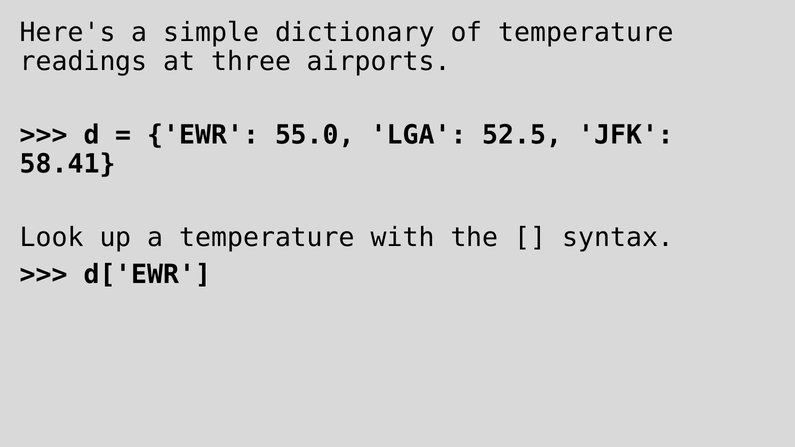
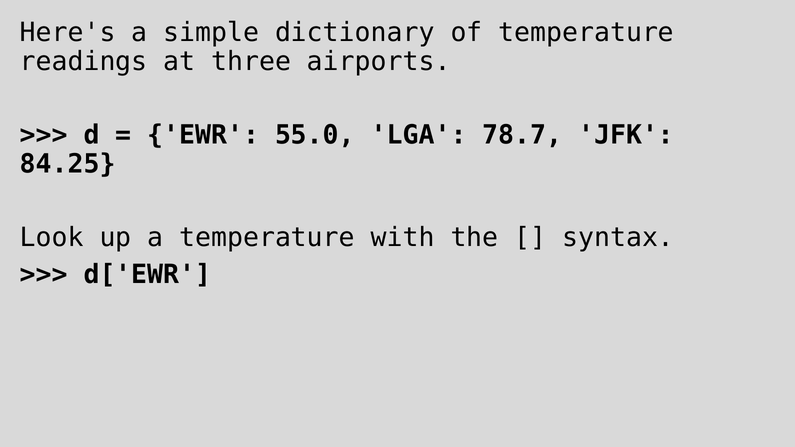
52.5: 52.5 -> 78.7
58.41: 58.41 -> 84.25
